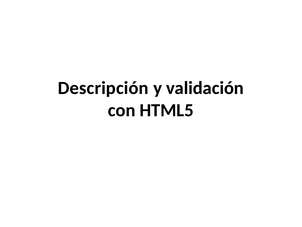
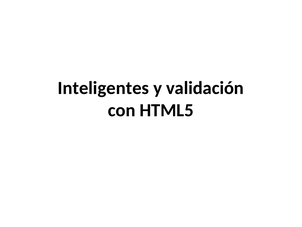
Descripción: Descripción -> Inteligentes
